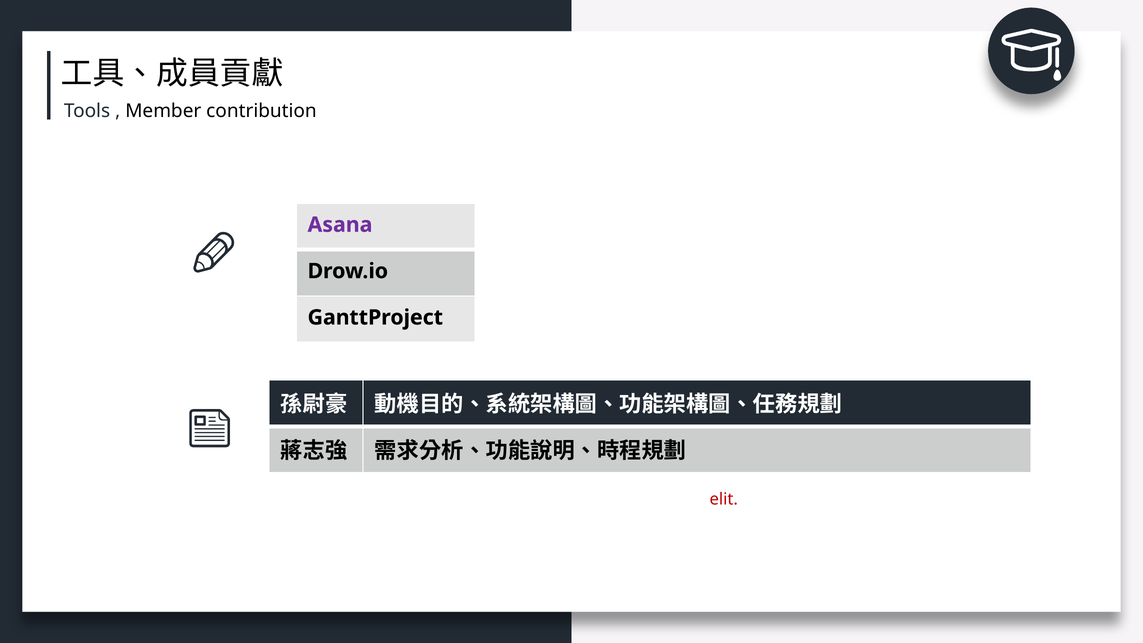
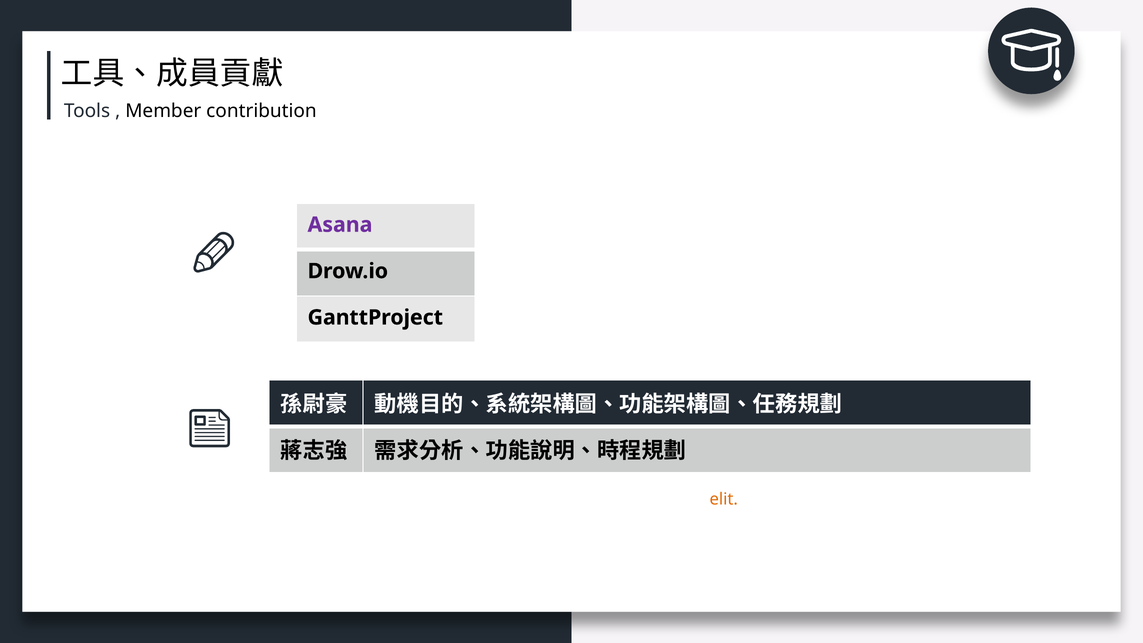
elit at (724, 499) colour: red -> orange
